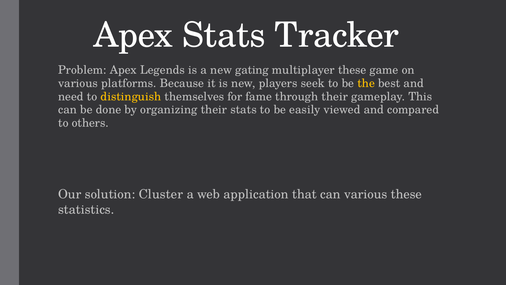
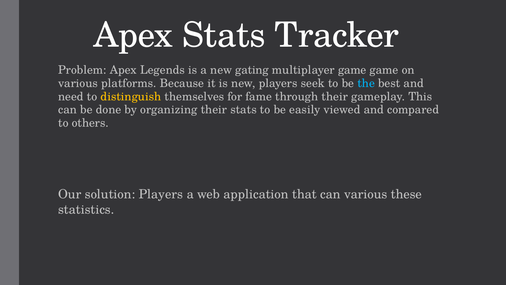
multiplayer these: these -> game
the colour: yellow -> light blue
solution Cluster: Cluster -> Players
